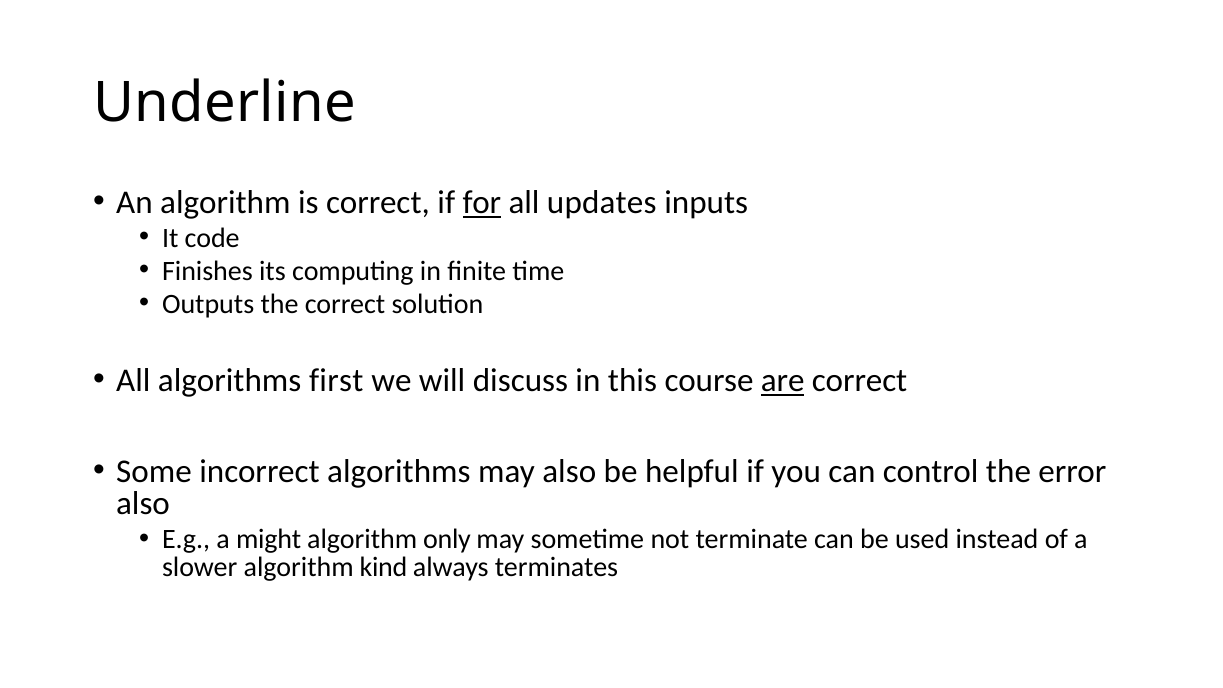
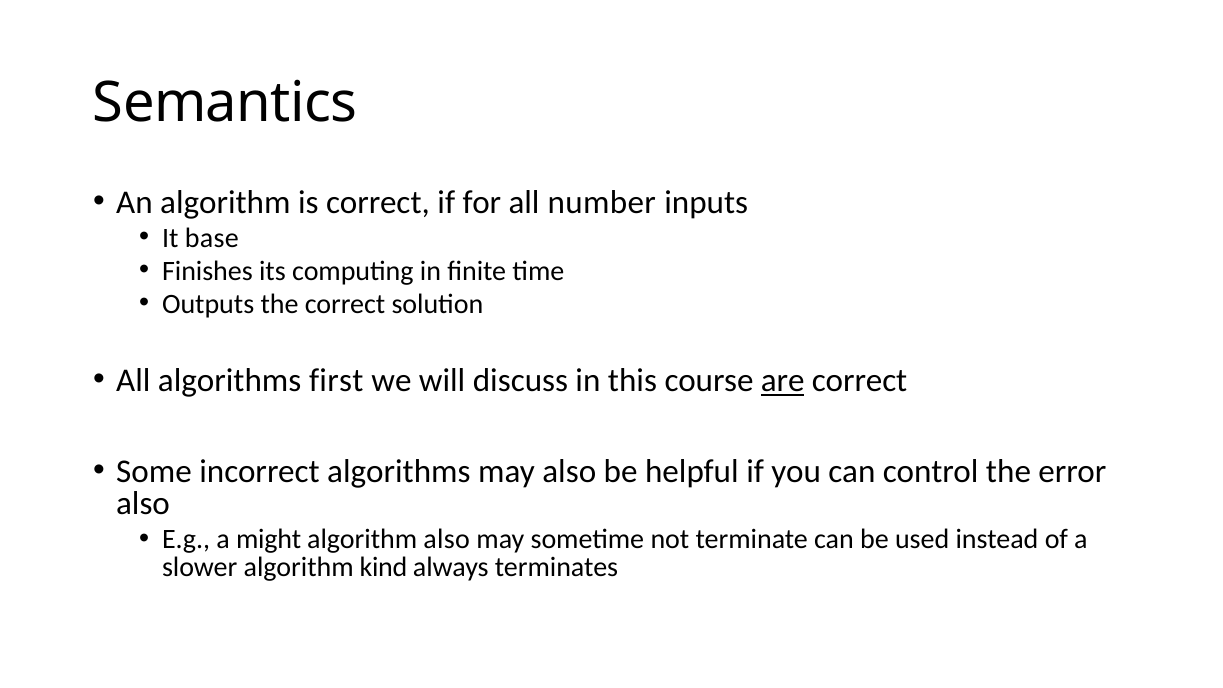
Underline: Underline -> Semantics
for underline: present -> none
updates: updates -> number
code: code -> base
algorithm only: only -> also
